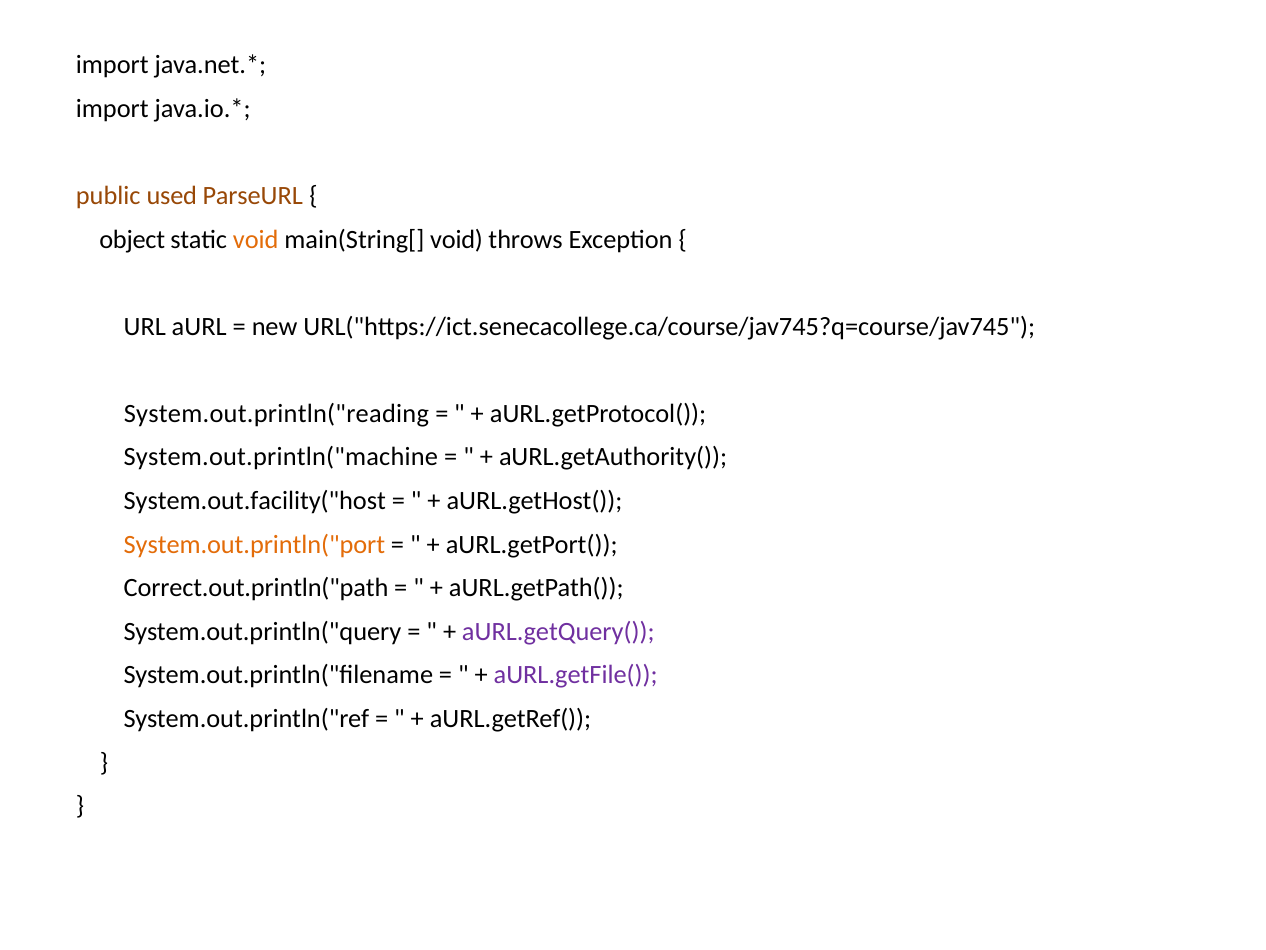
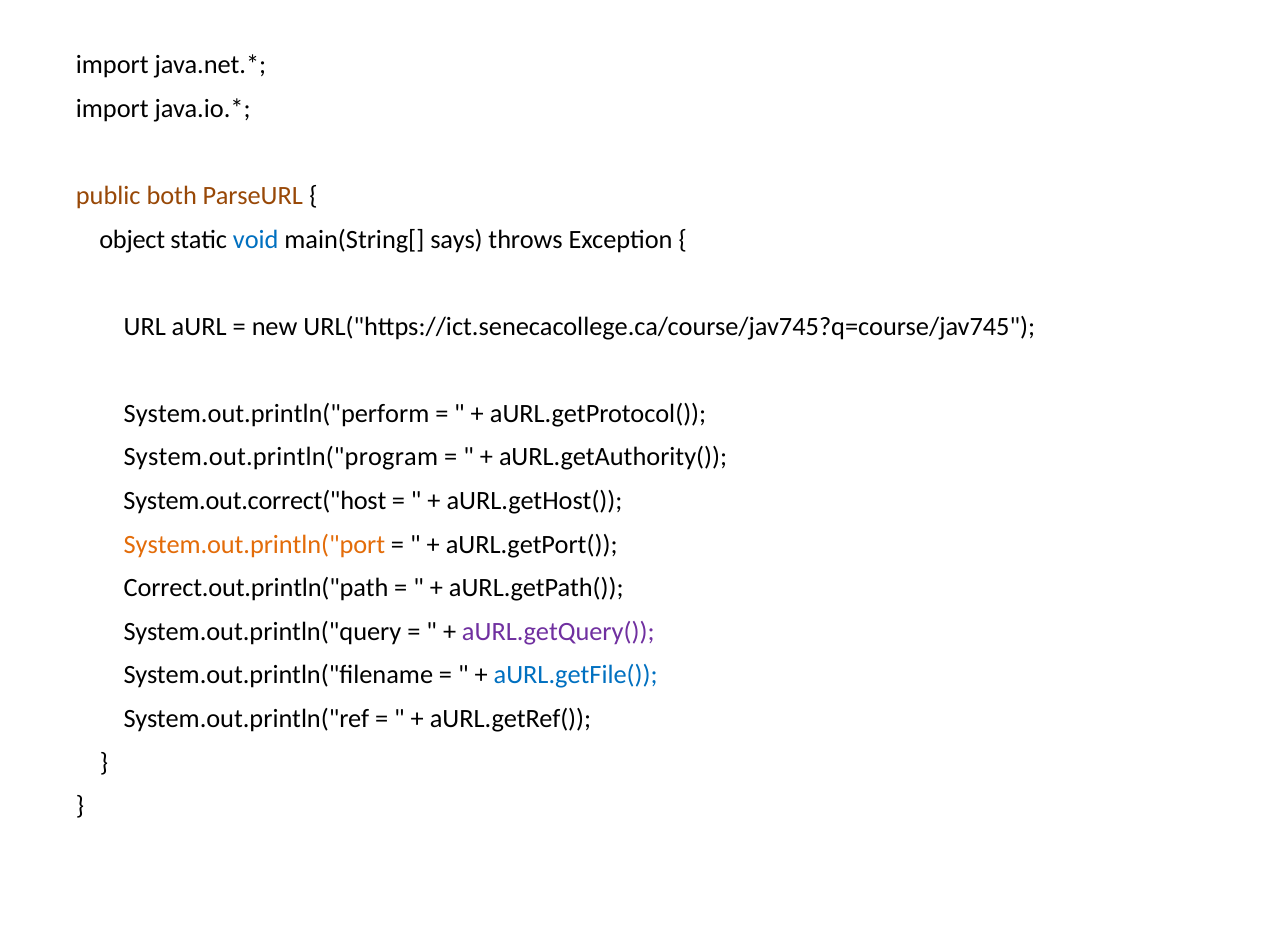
used: used -> both
void at (256, 239) colour: orange -> blue
main(String[ void: void -> says
System.out.println("reading: System.out.println("reading -> System.out.println("perform
System.out.println("machine: System.out.println("machine -> System.out.println("program
System.out.facility("host: System.out.facility("host -> System.out.correct("host
aURL.getFile( colour: purple -> blue
